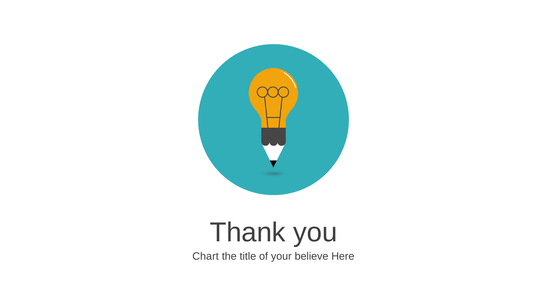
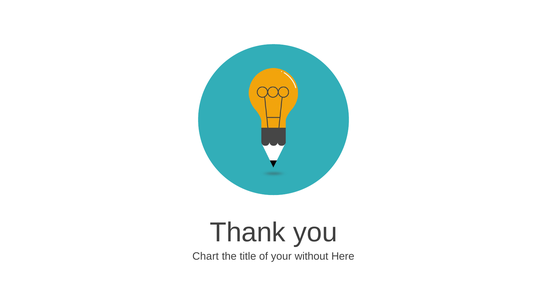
believe: believe -> without
